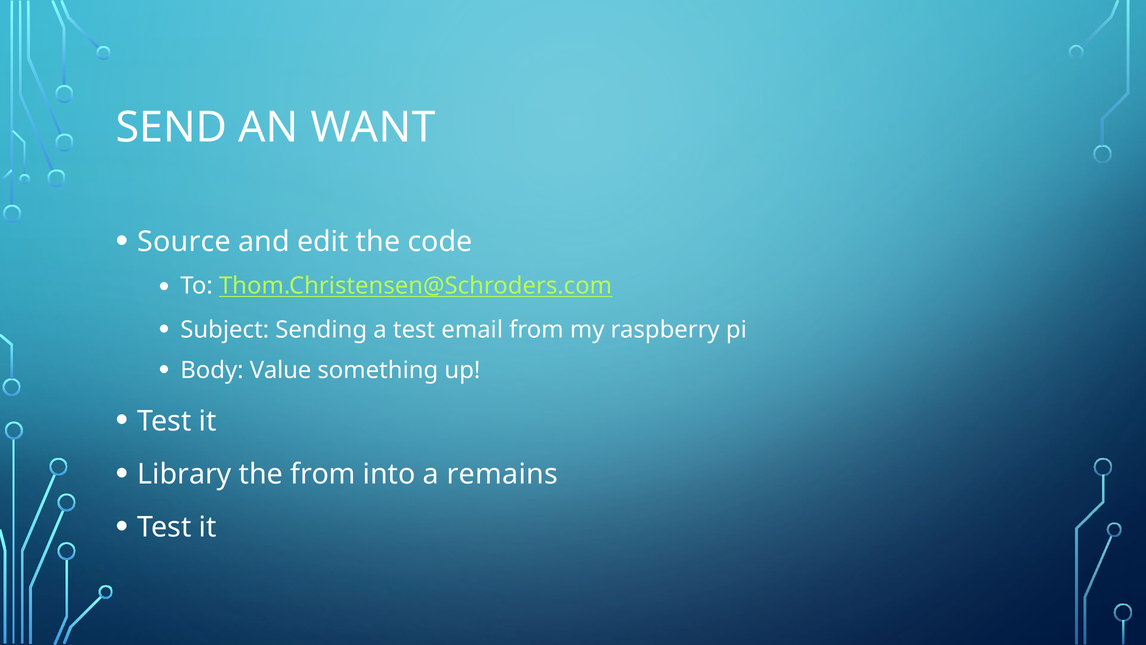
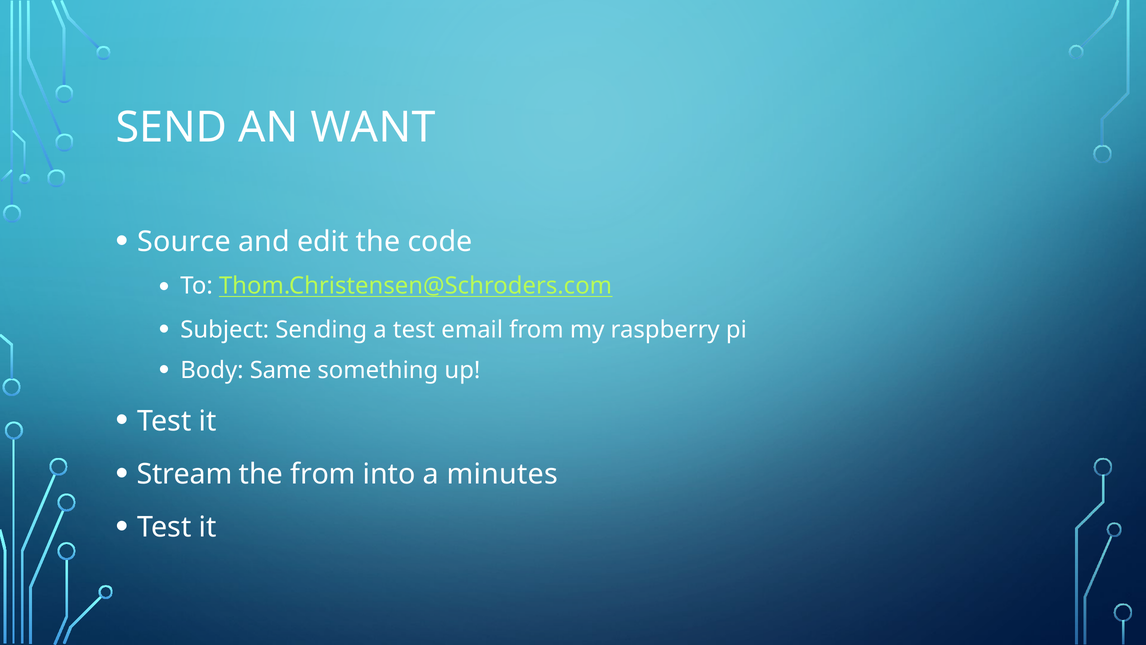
Value: Value -> Same
Library: Library -> Stream
remains: remains -> minutes
